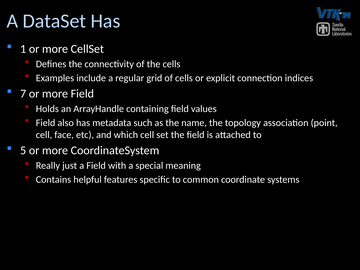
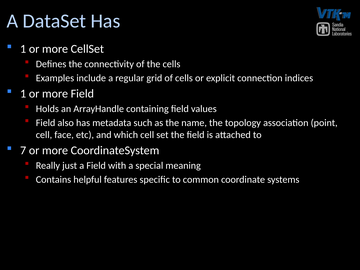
7 at (23, 94): 7 -> 1
5: 5 -> 7
